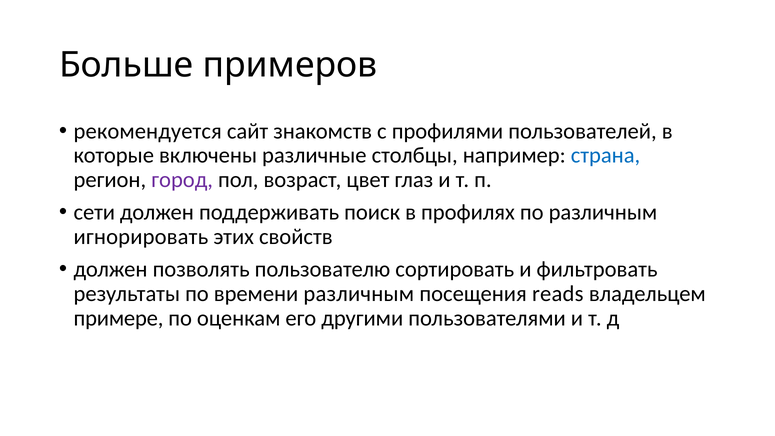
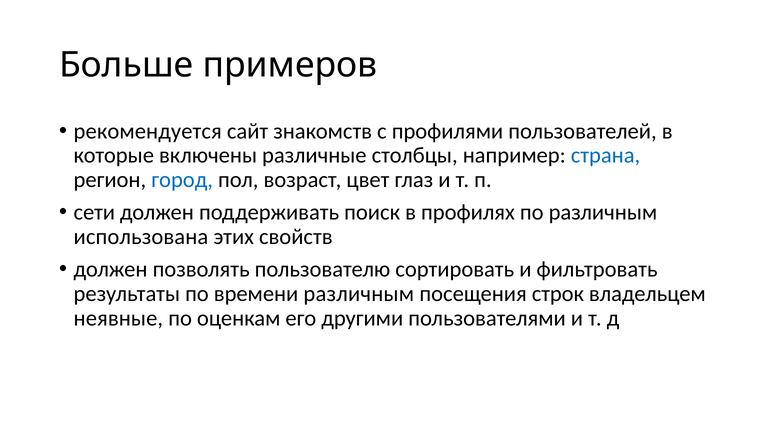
город colour: purple -> blue
игнорировать: игнорировать -> использована
reads: reads -> строк
примере: примере -> неявные
